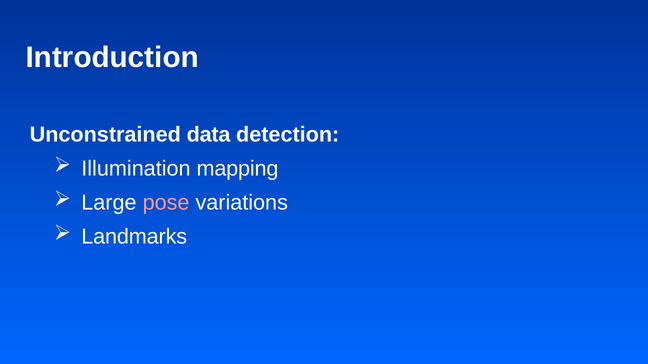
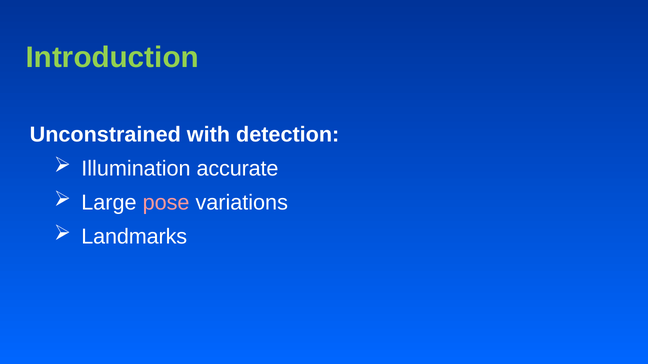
Introduction colour: white -> light green
data: data -> with
mapping: mapping -> accurate
